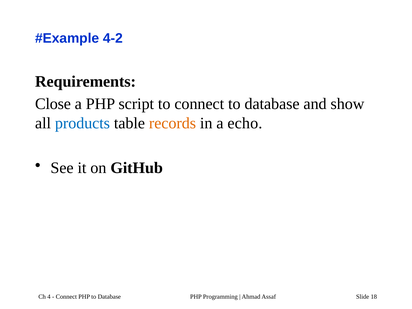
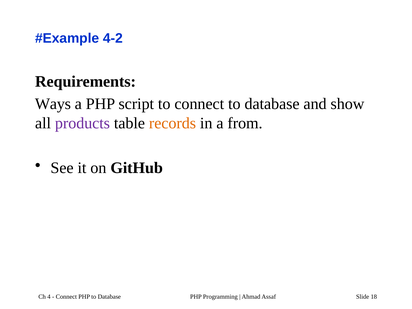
Close: Close -> Ways
products colour: blue -> purple
echo: echo -> from
